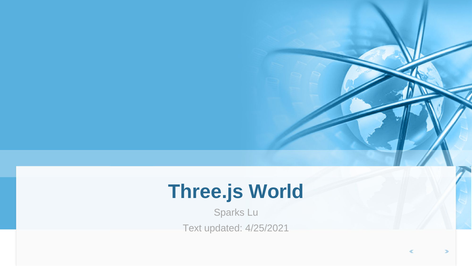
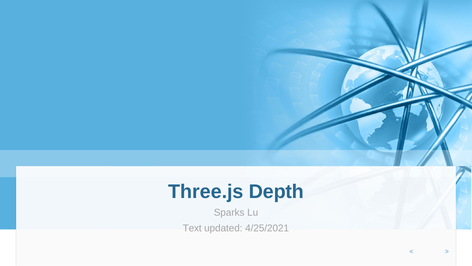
World: World -> Depth
